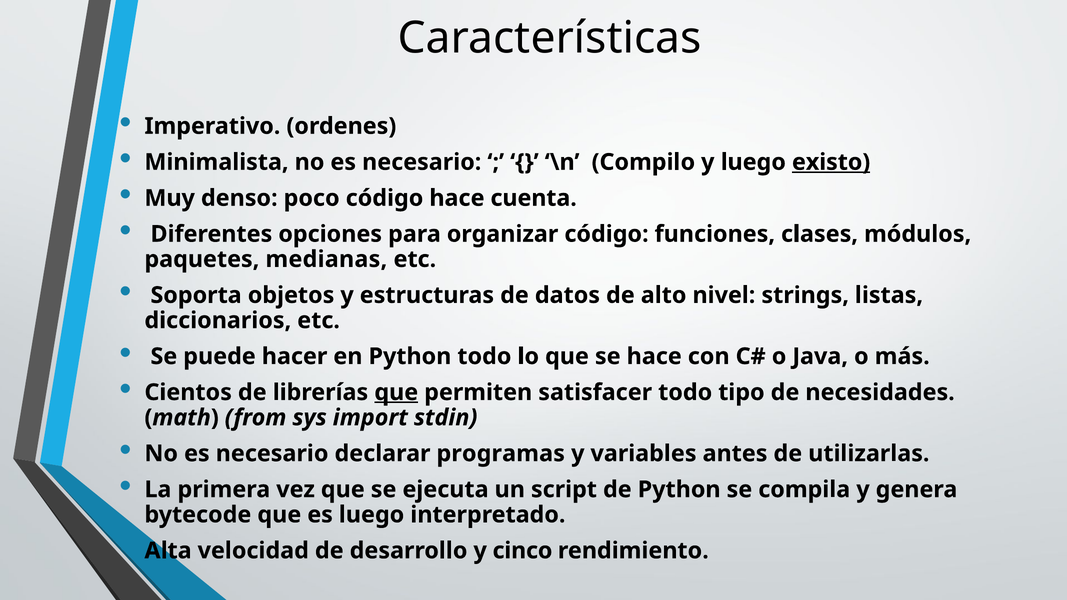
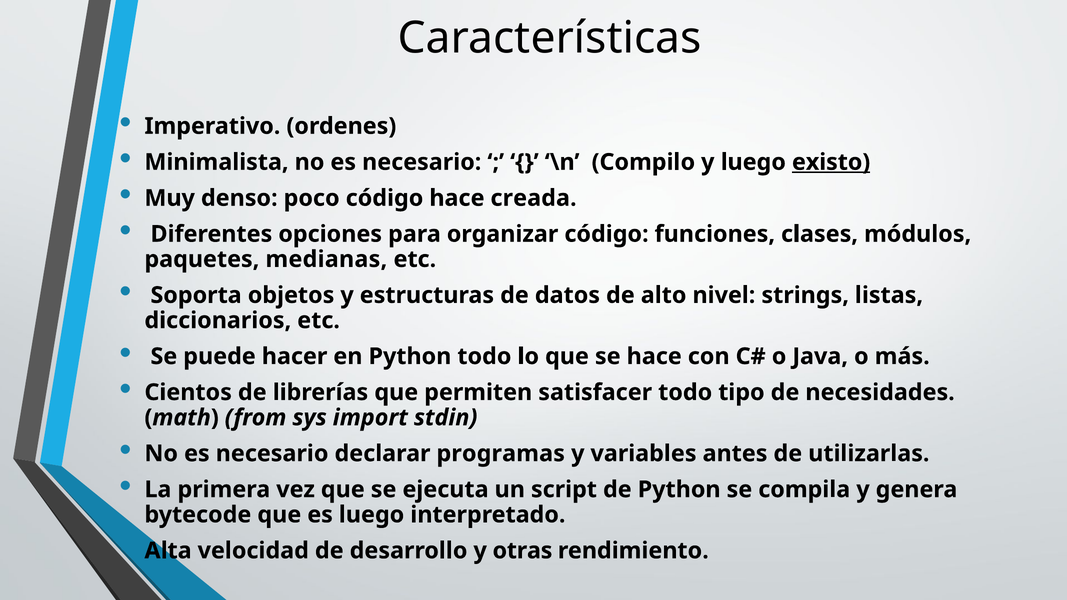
cuenta: cuenta -> creada
que at (396, 392) underline: present -> none
cinco: cinco -> otras
